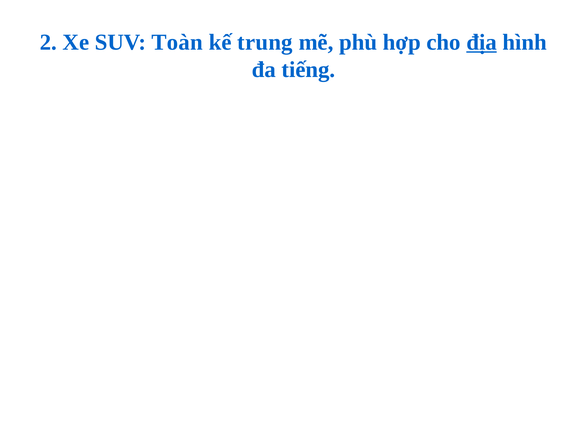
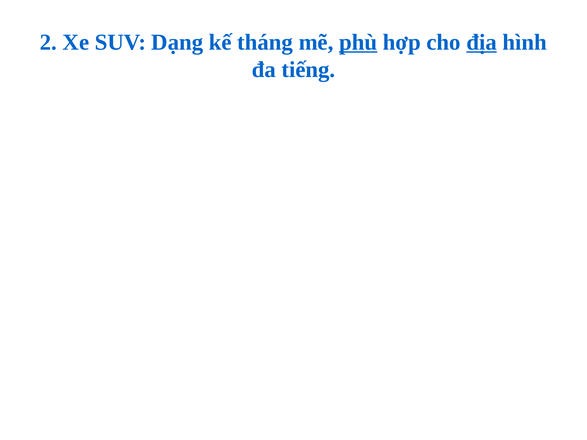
Toàn: Toàn -> Dạng
trung: trung -> tháng
phù underline: none -> present
